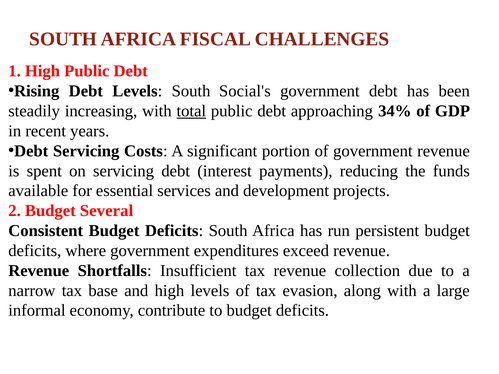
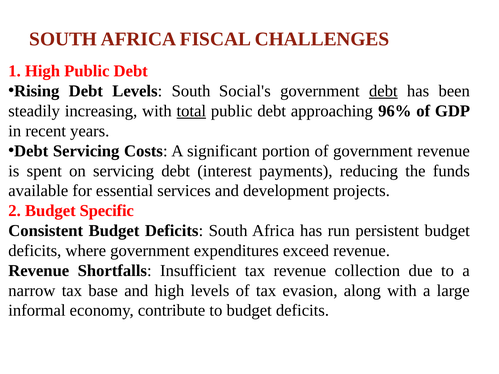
debt at (383, 91) underline: none -> present
34%: 34% -> 96%
Several: Several -> Specific
